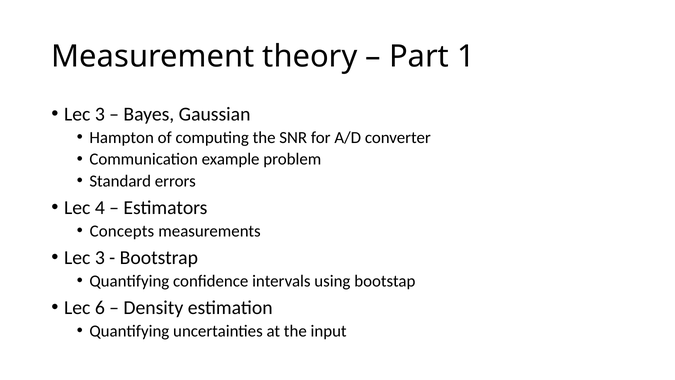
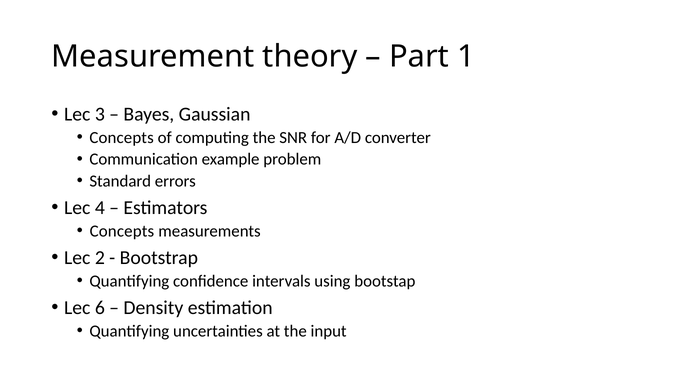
Hampton at (122, 137): Hampton -> Concepts
3 at (100, 258): 3 -> 2
